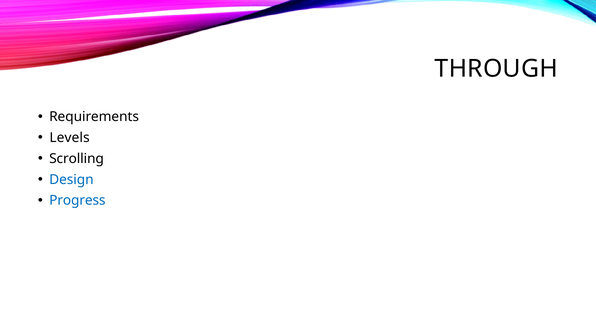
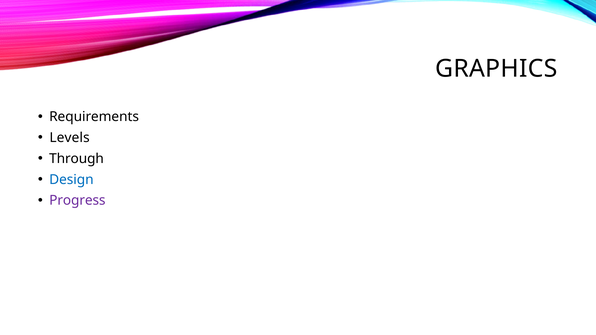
THROUGH: THROUGH -> GRAPHICS
Scrolling: Scrolling -> Through
Progress colour: blue -> purple
